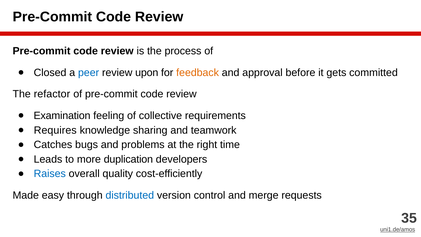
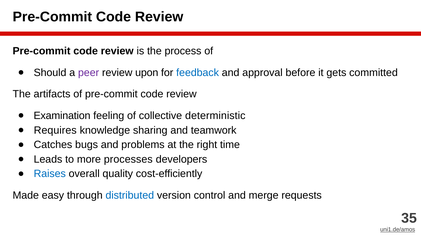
Closed: Closed -> Should
peer colour: blue -> purple
feedback colour: orange -> blue
refactor: refactor -> artifacts
requirements: requirements -> deterministic
duplication: duplication -> processes
